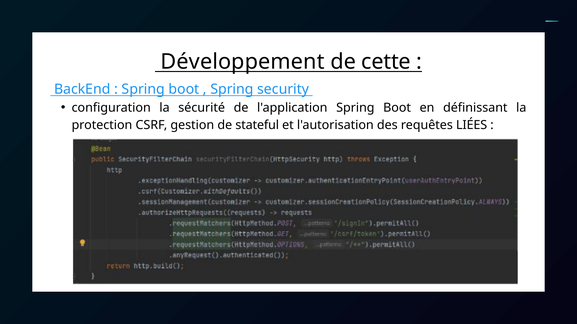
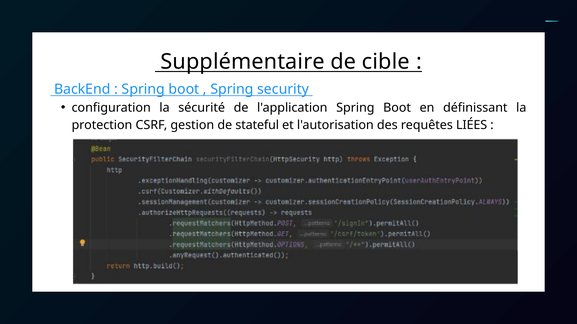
Développement: Développement -> Supplémentaire
cette: cette -> cible
